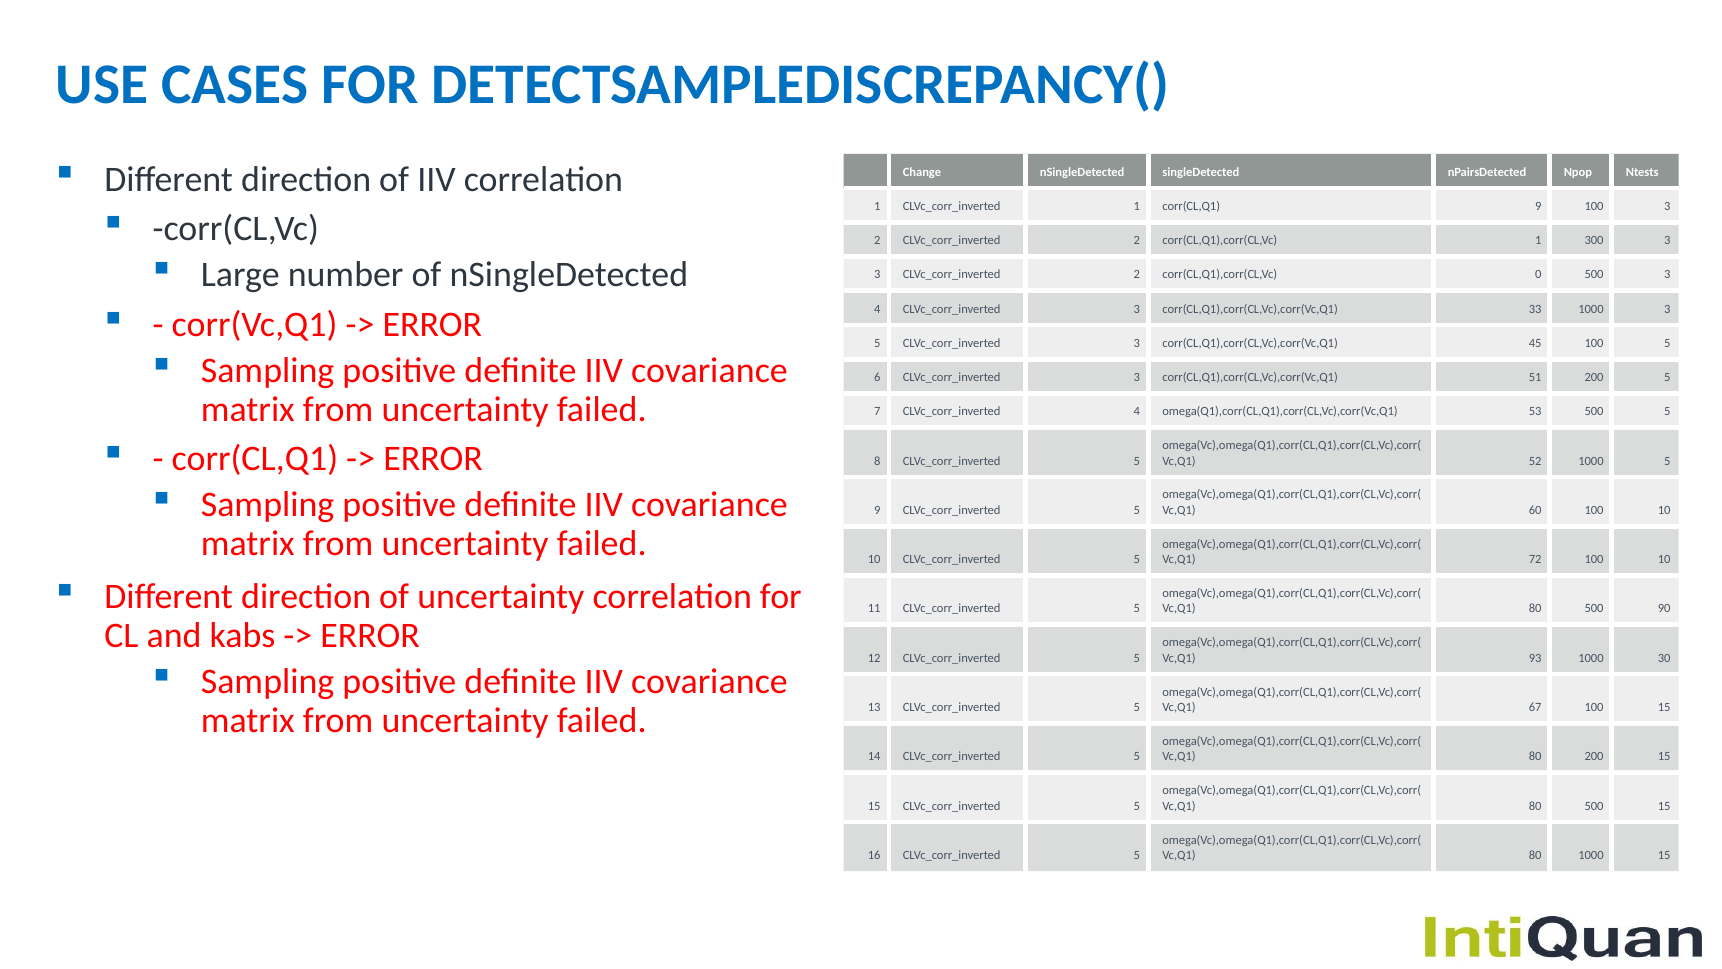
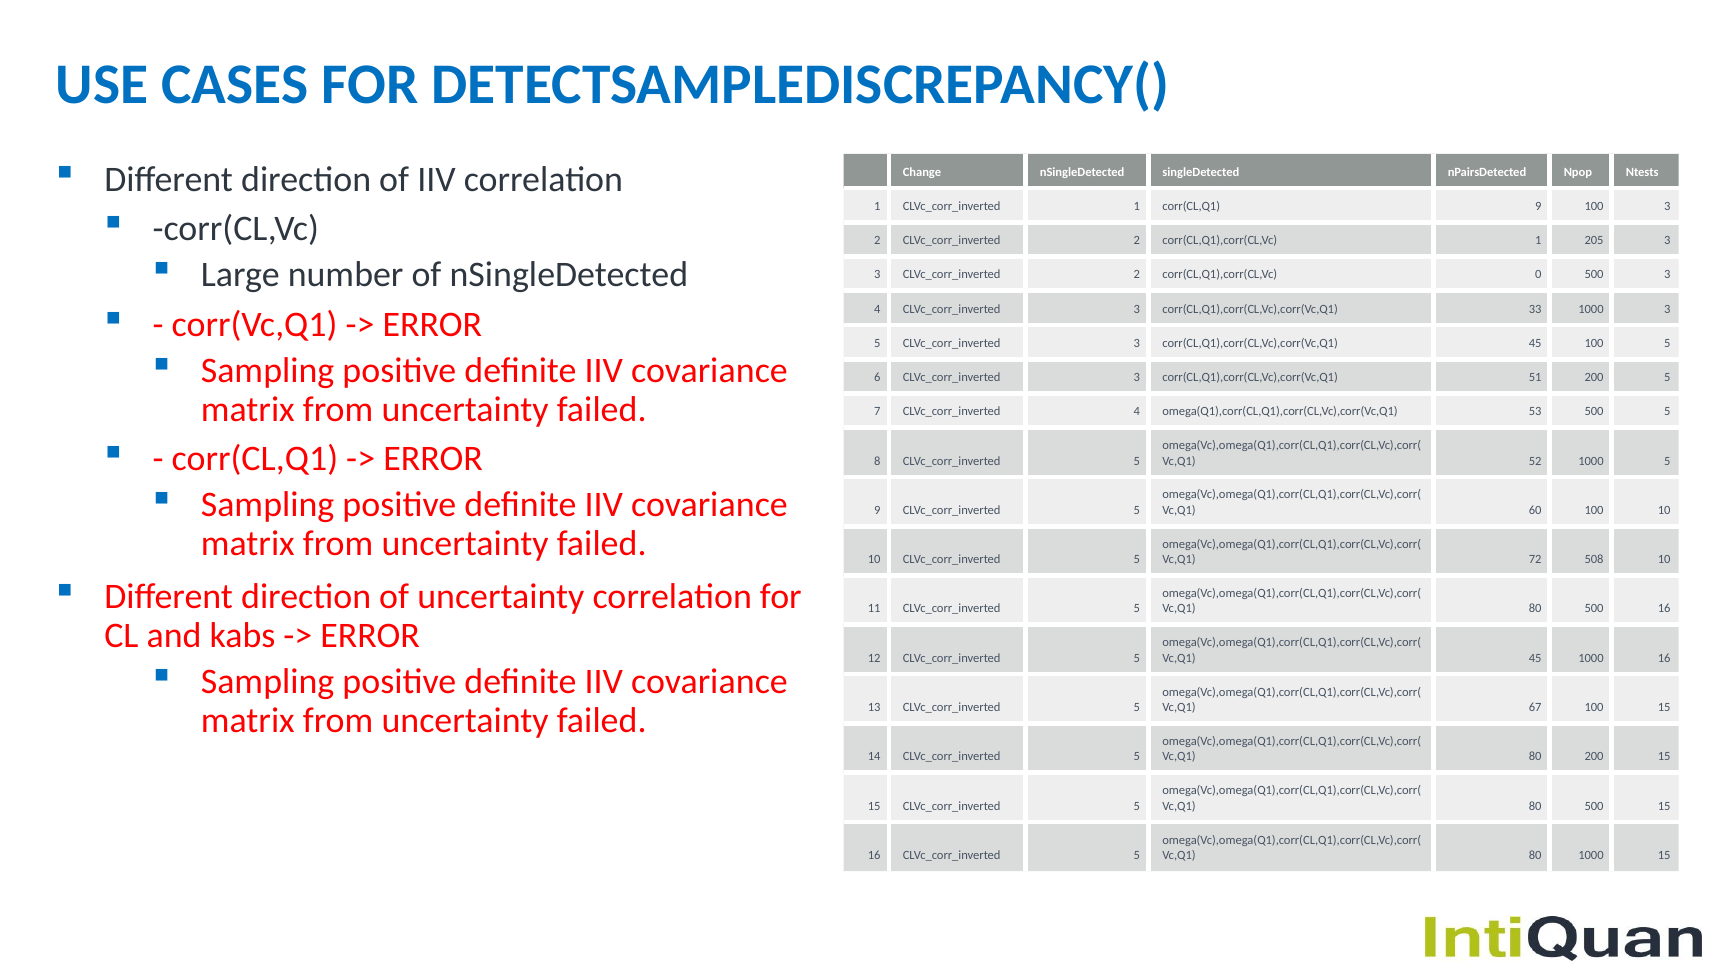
300: 300 -> 205
72 100: 100 -> 508
500 90: 90 -> 16
93 at (1535, 658): 93 -> 45
1000 30: 30 -> 16
